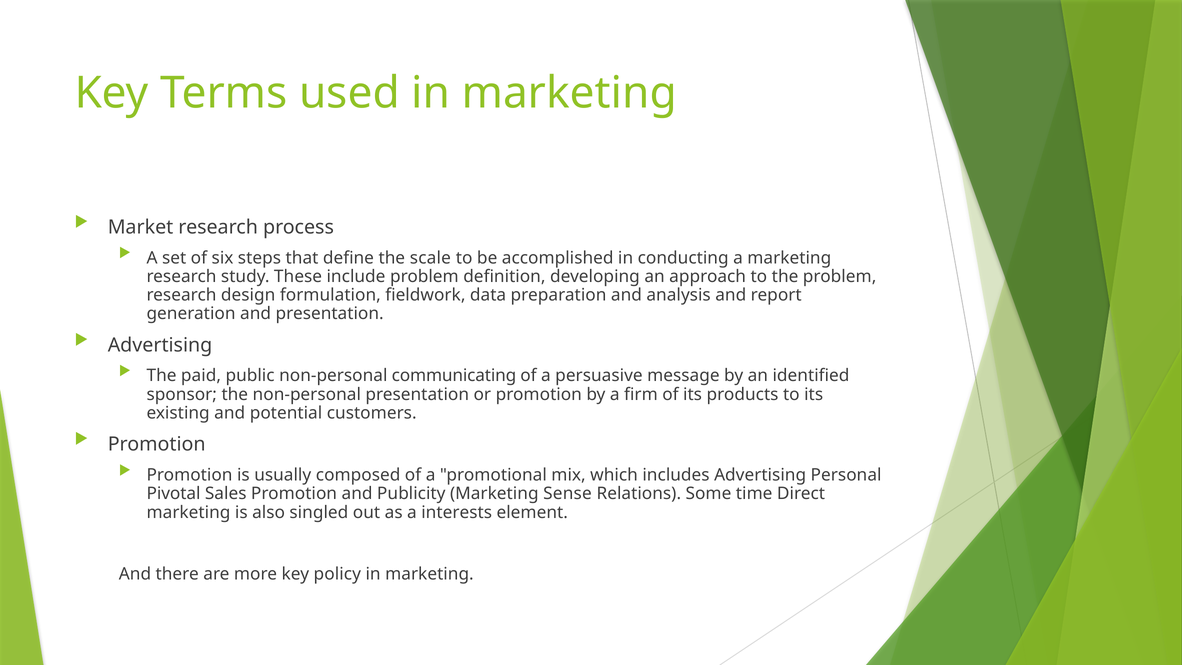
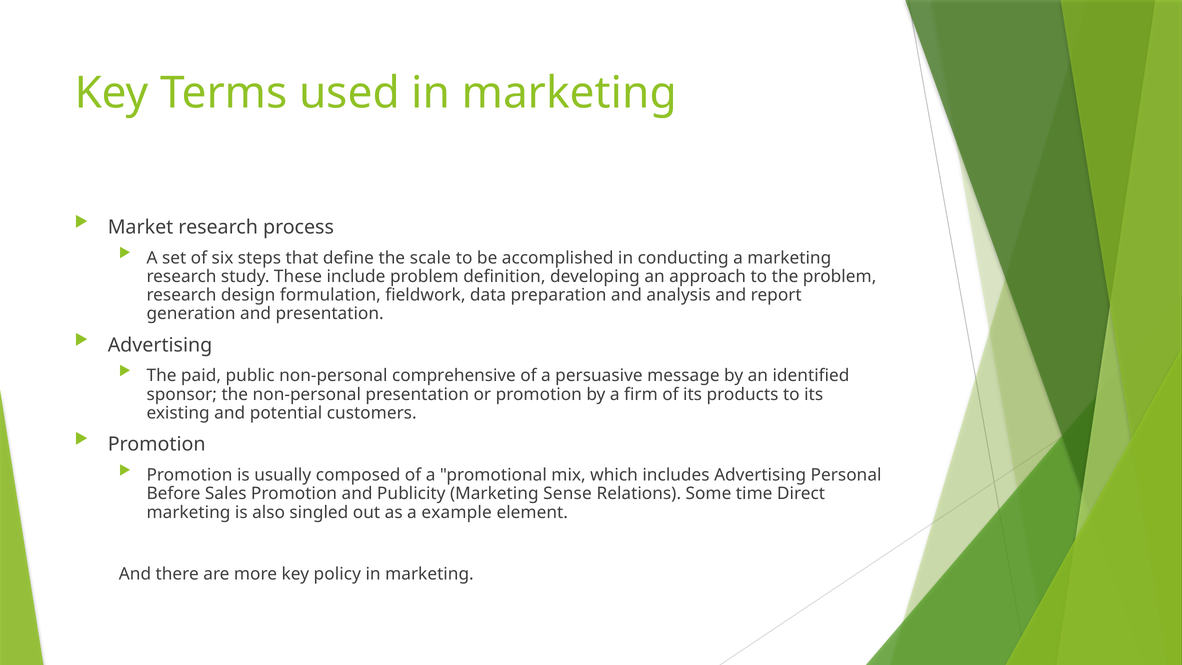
communicating: communicating -> comprehensive
Pivotal: Pivotal -> Before
interests: interests -> example
